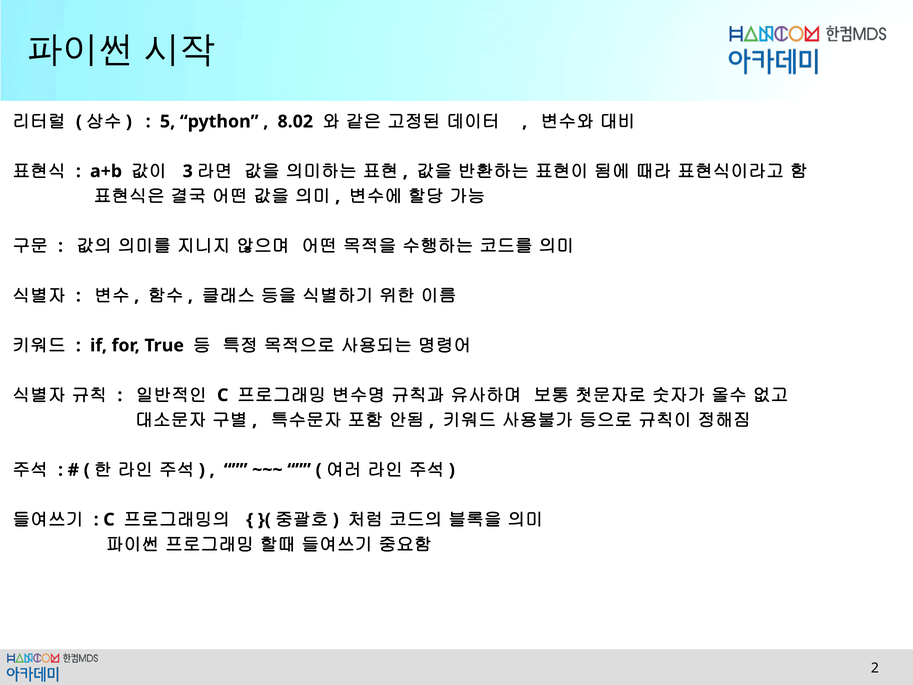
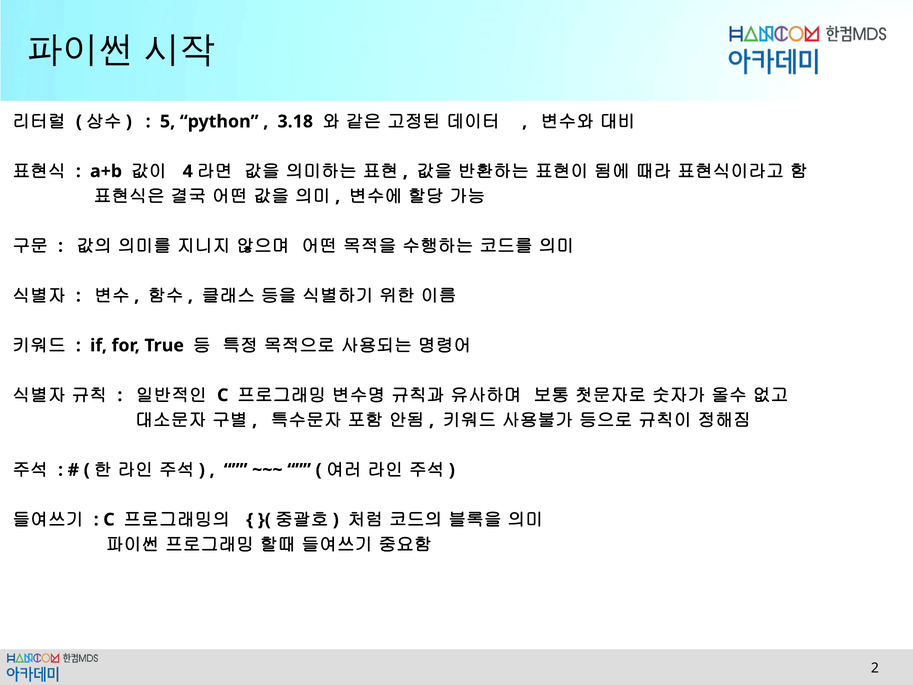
8.02: 8.02 -> 3.18
3: 3 -> 4
